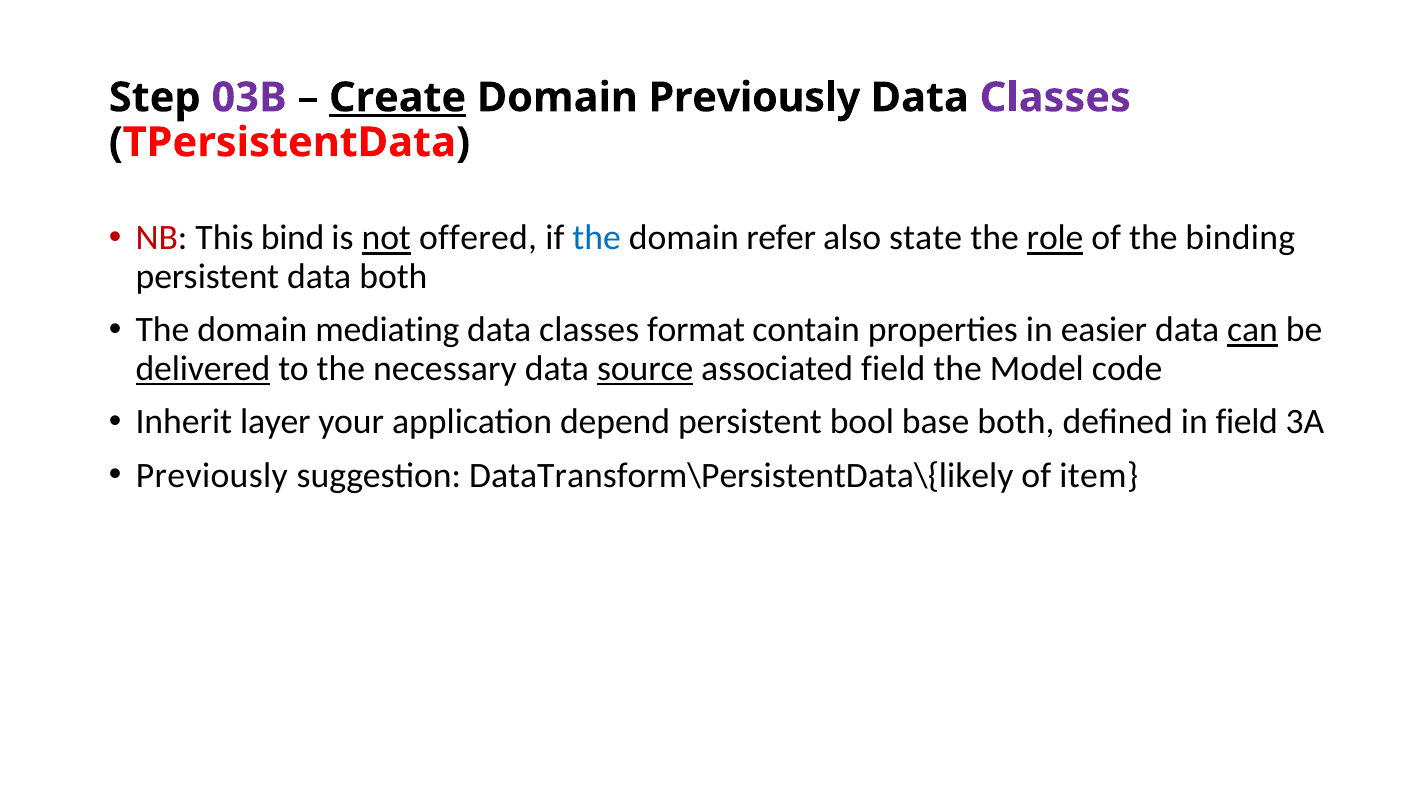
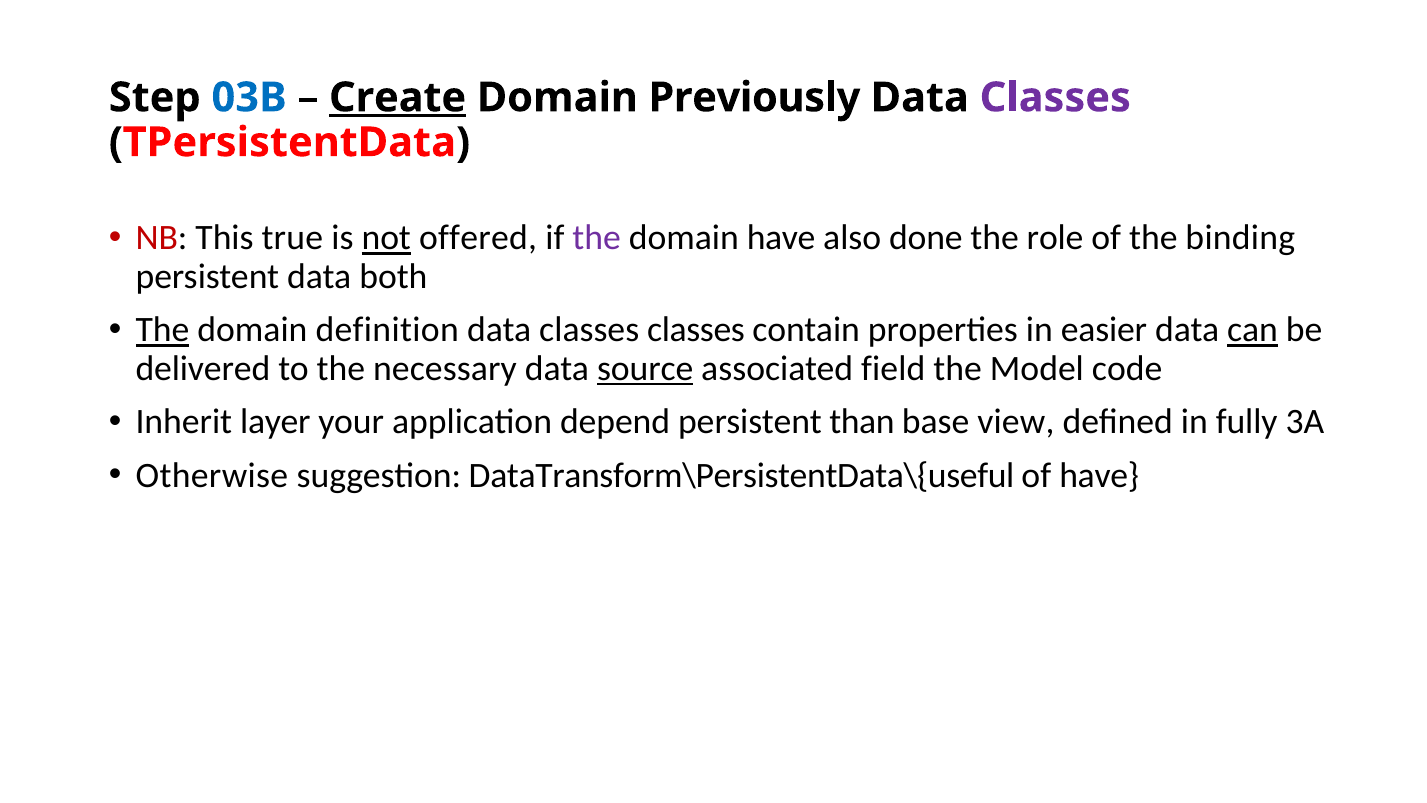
03B colour: purple -> blue
bind: bind -> true
the at (597, 238) colour: blue -> purple
domain refer: refer -> have
state: state -> done
role underline: present -> none
The at (162, 330) underline: none -> present
mediating: mediating -> definition
classes format: format -> classes
delivered underline: present -> none
bool: bool -> than
base both: both -> view
in field: field -> fully
Previously at (212, 475): Previously -> Otherwise
DataTransform\PersistentData\{likely: DataTransform\PersistentData\{likely -> DataTransform\PersistentData\{useful
of item: item -> have
